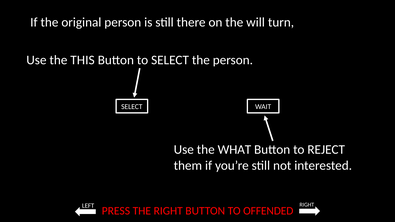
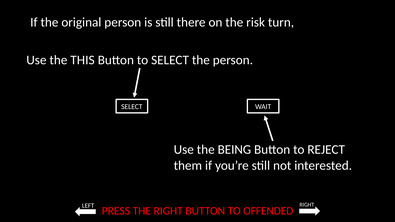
will: will -> risk
WHAT: WHAT -> BEING
